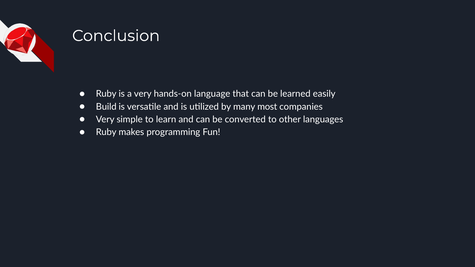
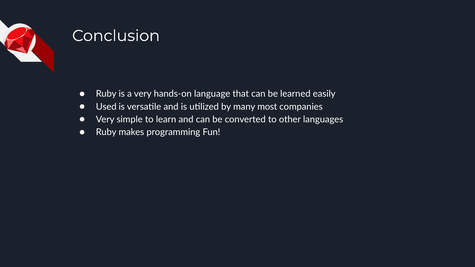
Build: Build -> Used
